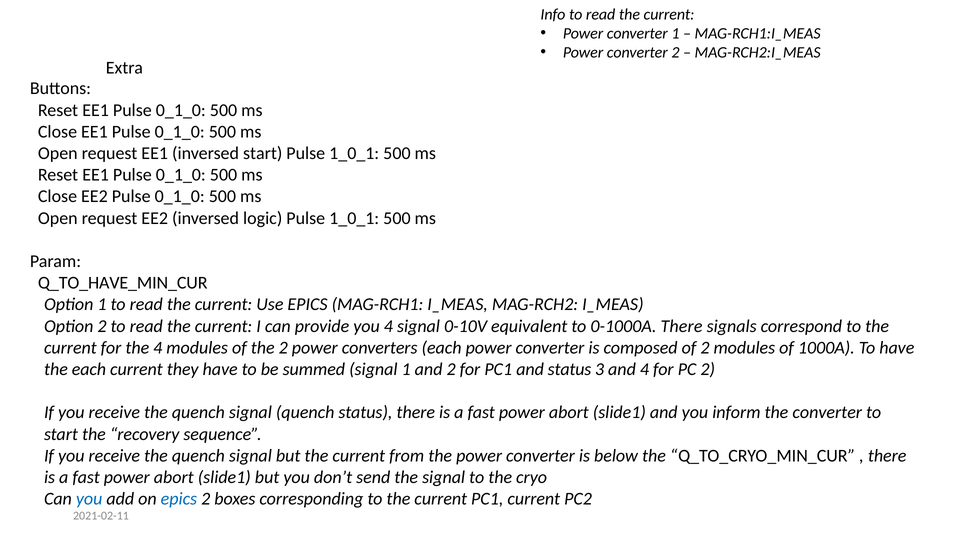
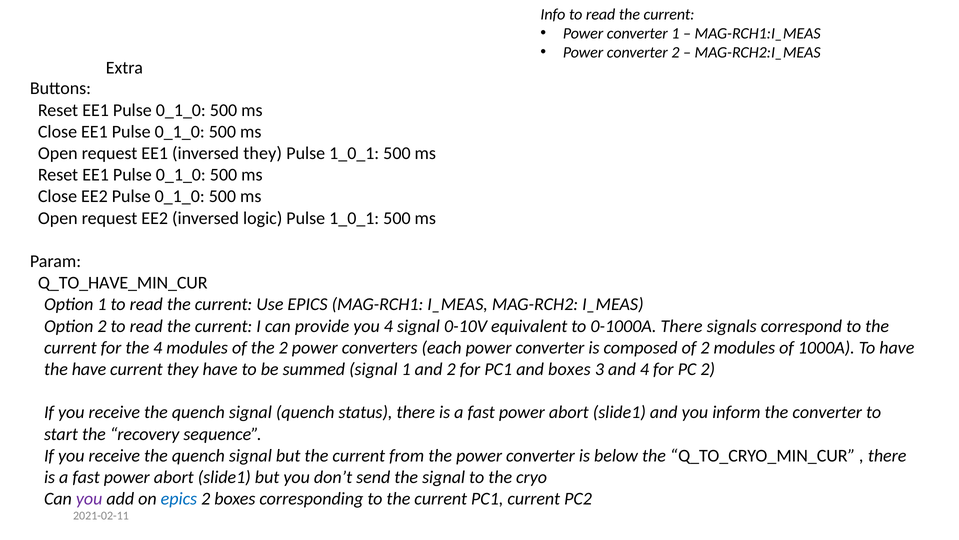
inversed start: start -> they
the each: each -> have
and status: status -> boxes
you at (89, 498) colour: blue -> purple
